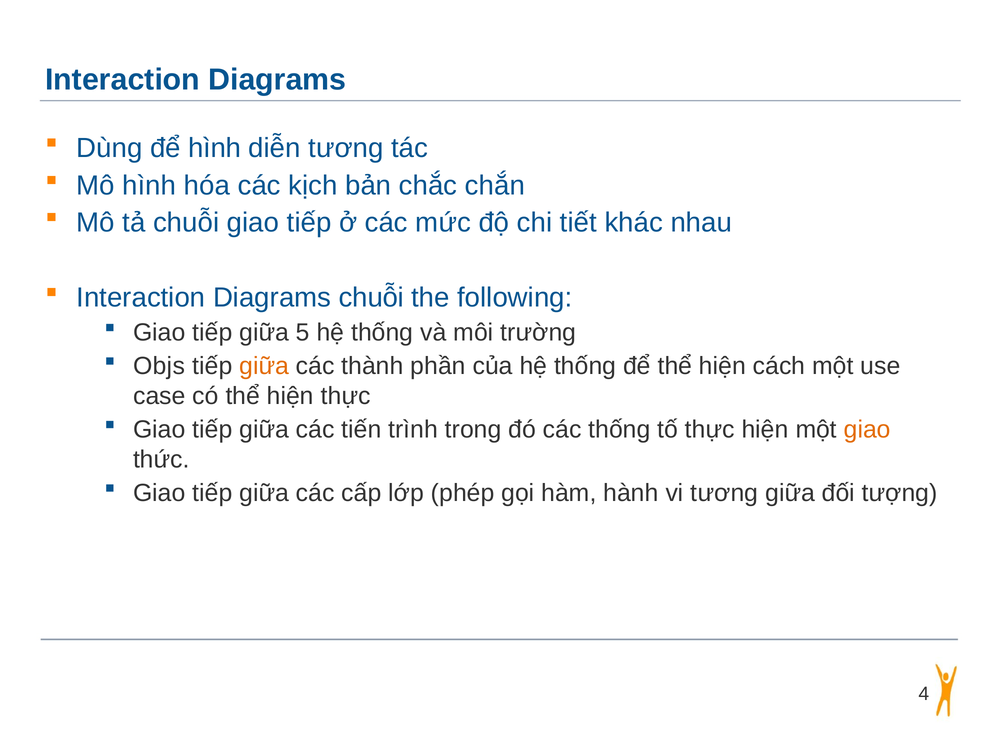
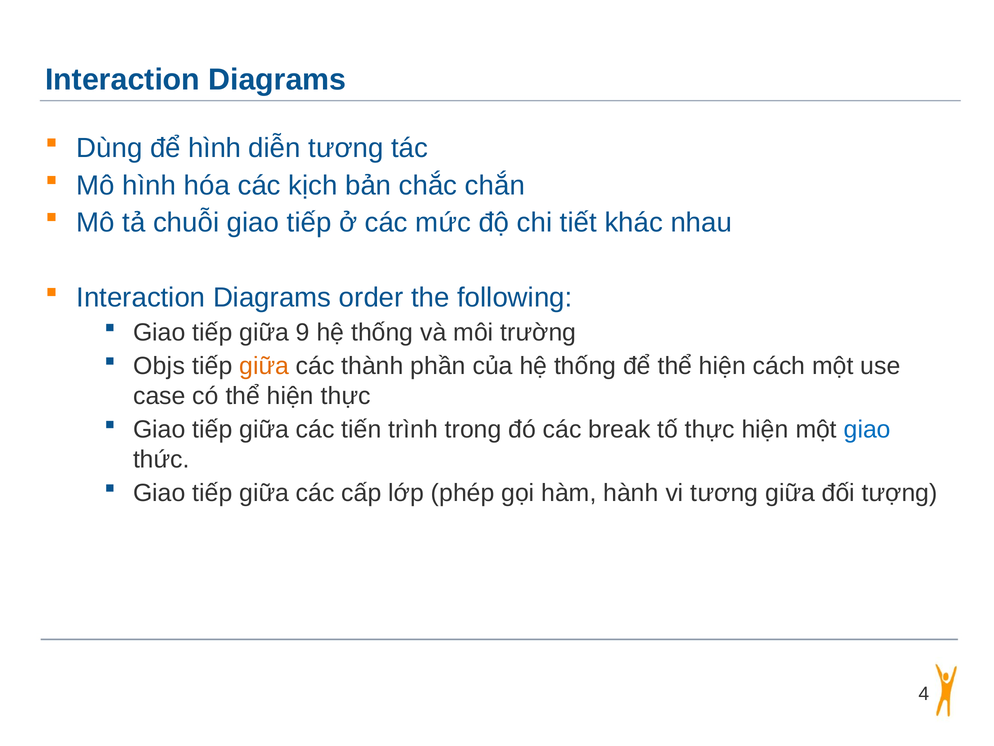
Diagrams chuỗi: chuỗi -> order
5: 5 -> 9
các thống: thống -> break
giao at (867, 429) colour: orange -> blue
